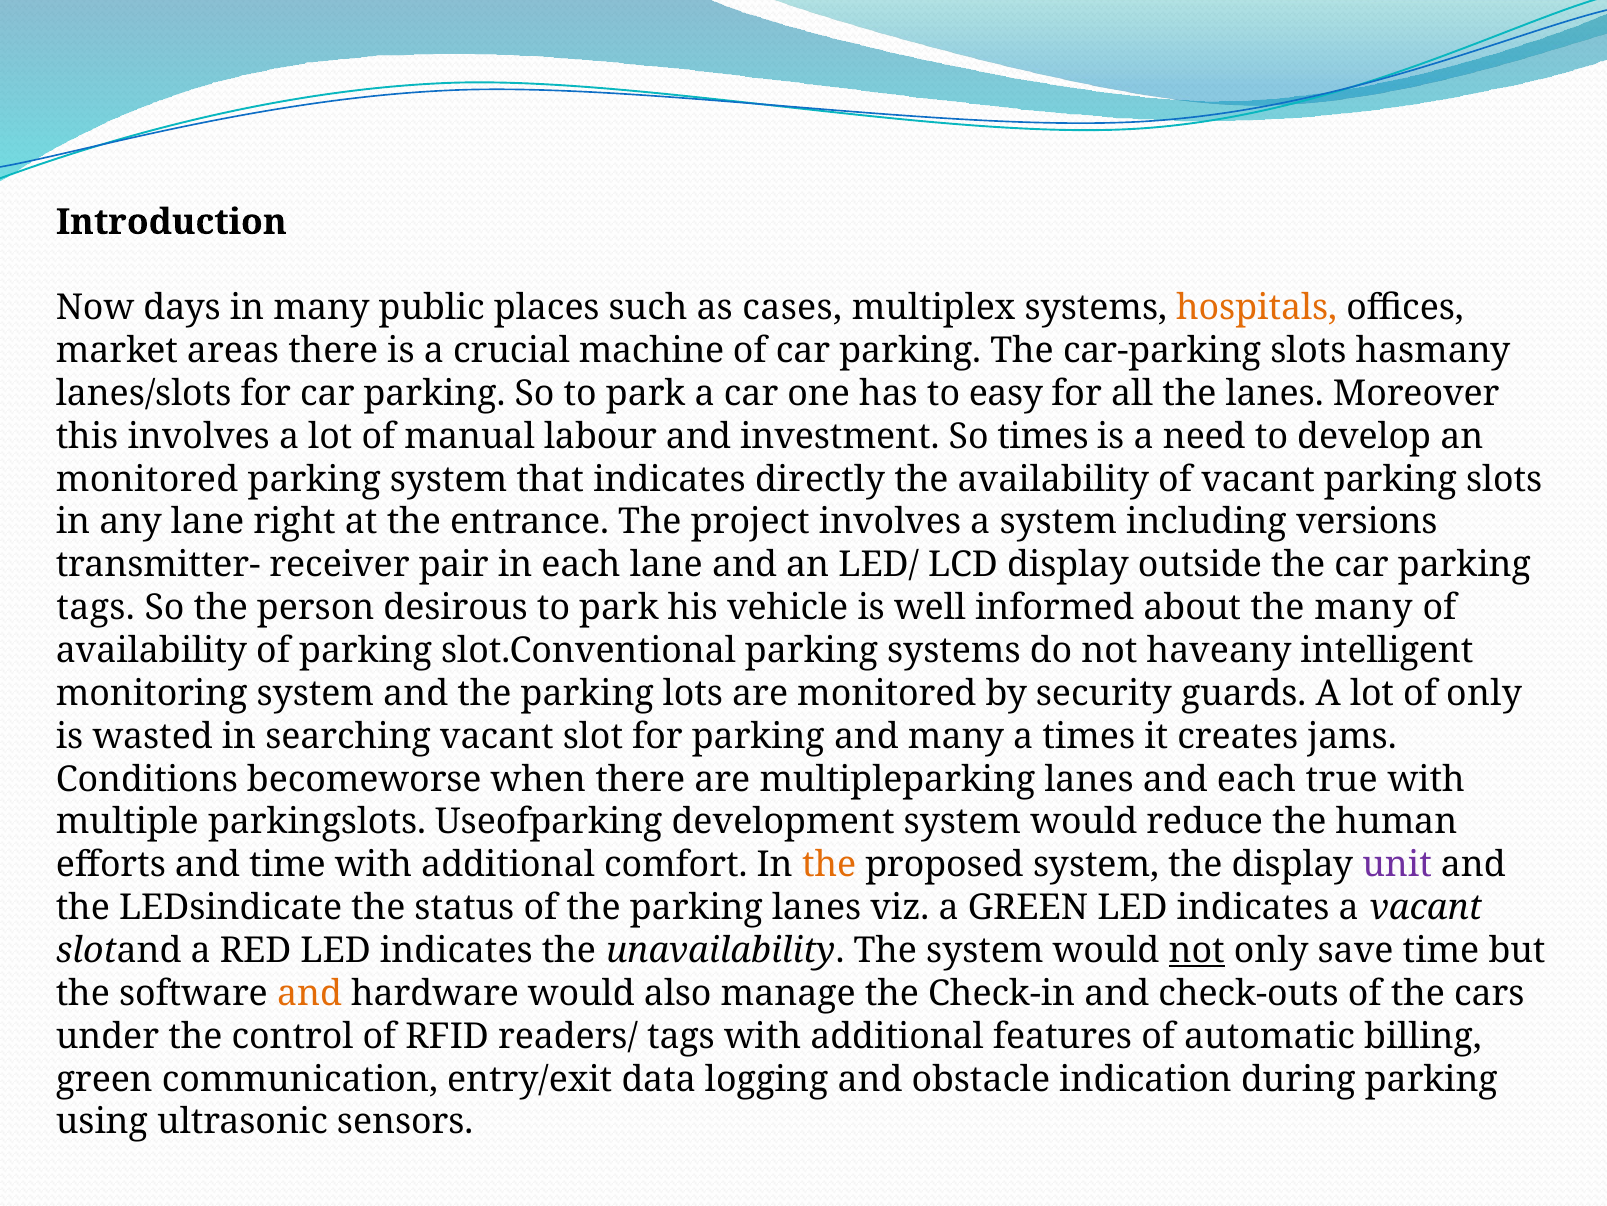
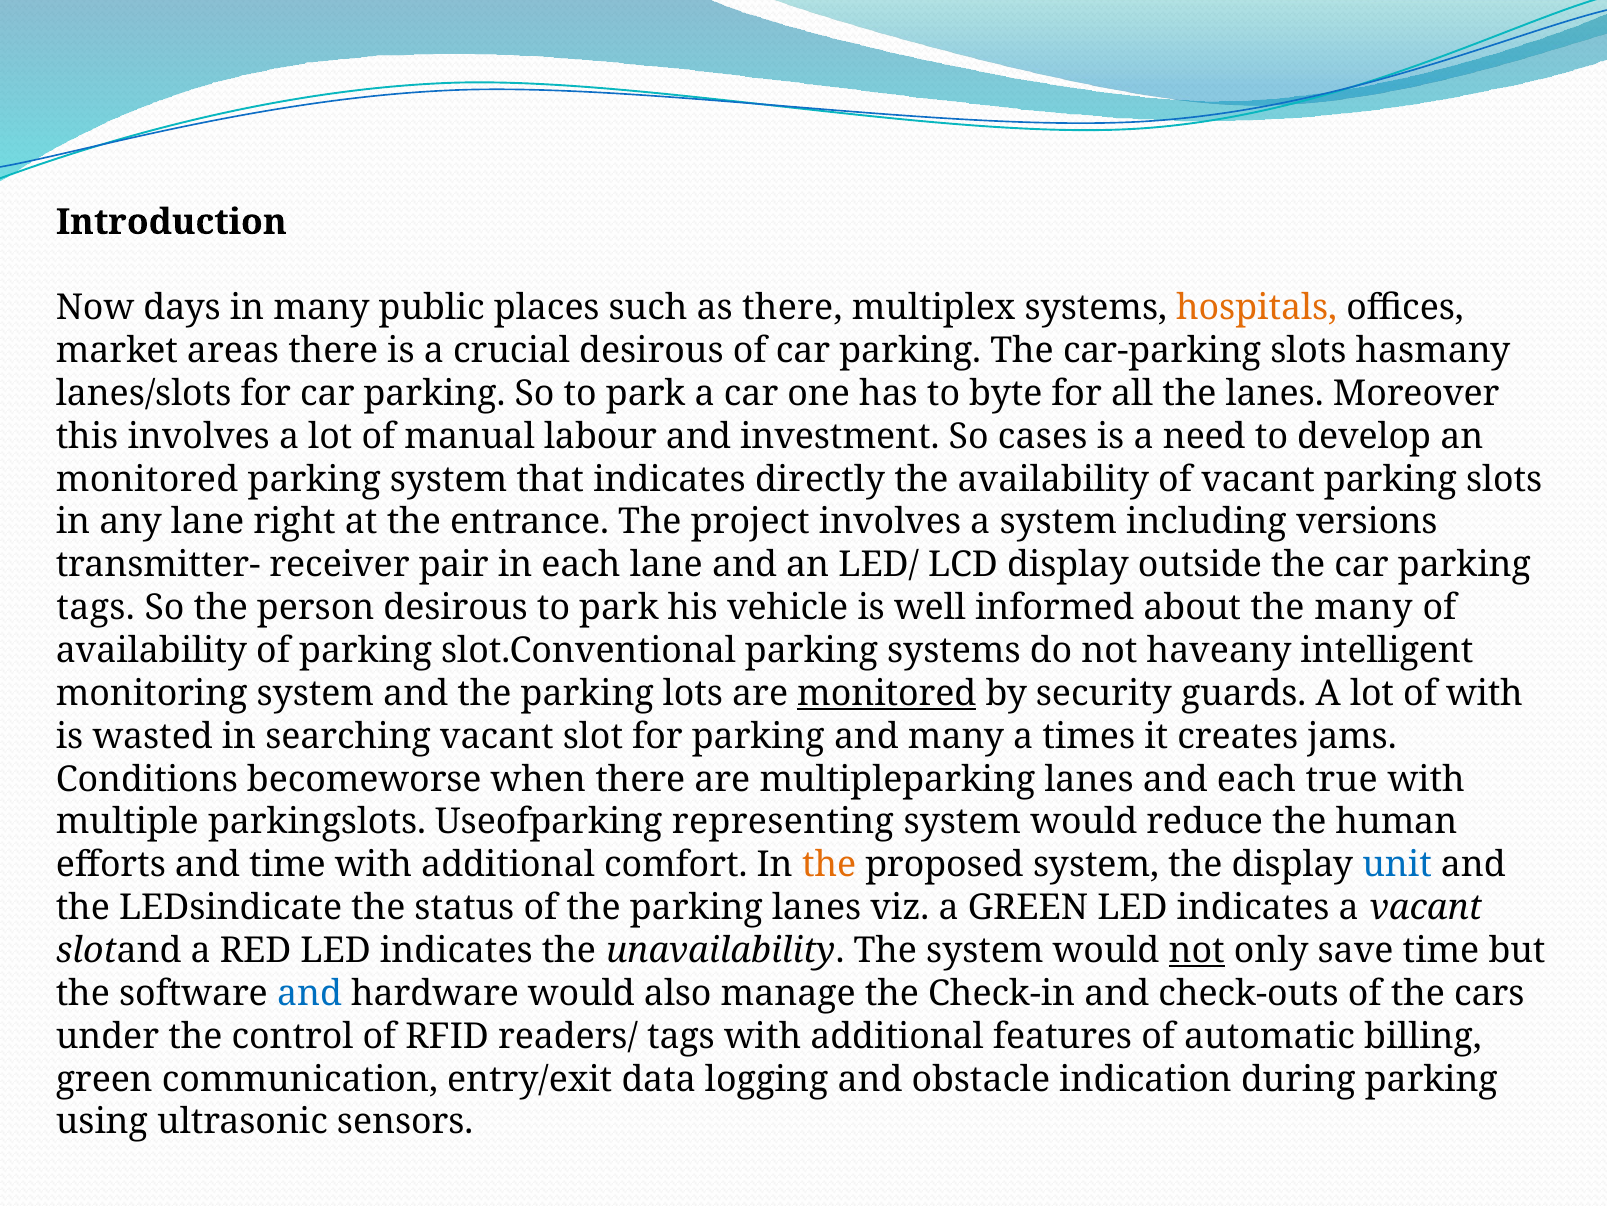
as cases: cases -> there
crucial machine: machine -> desirous
easy: easy -> byte
So times: times -> cases
monitored at (887, 693) underline: none -> present
of only: only -> with
development: development -> representing
unit colour: purple -> blue
and at (310, 993) colour: orange -> blue
